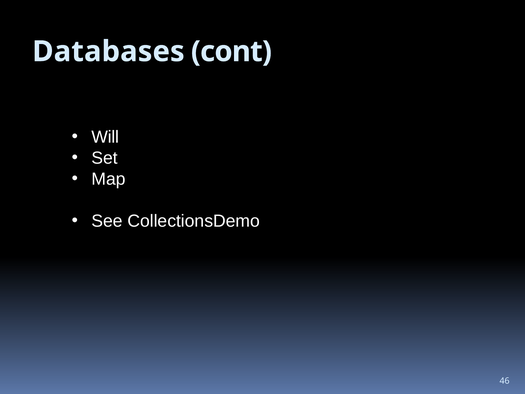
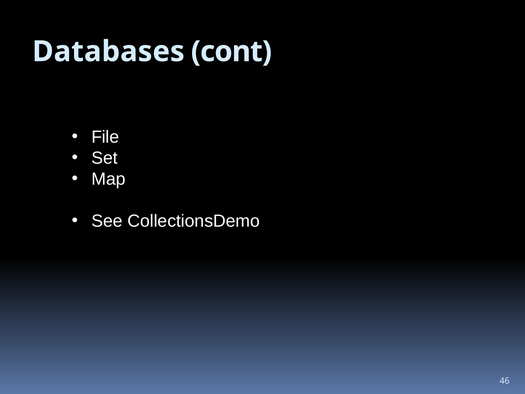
Will: Will -> File
